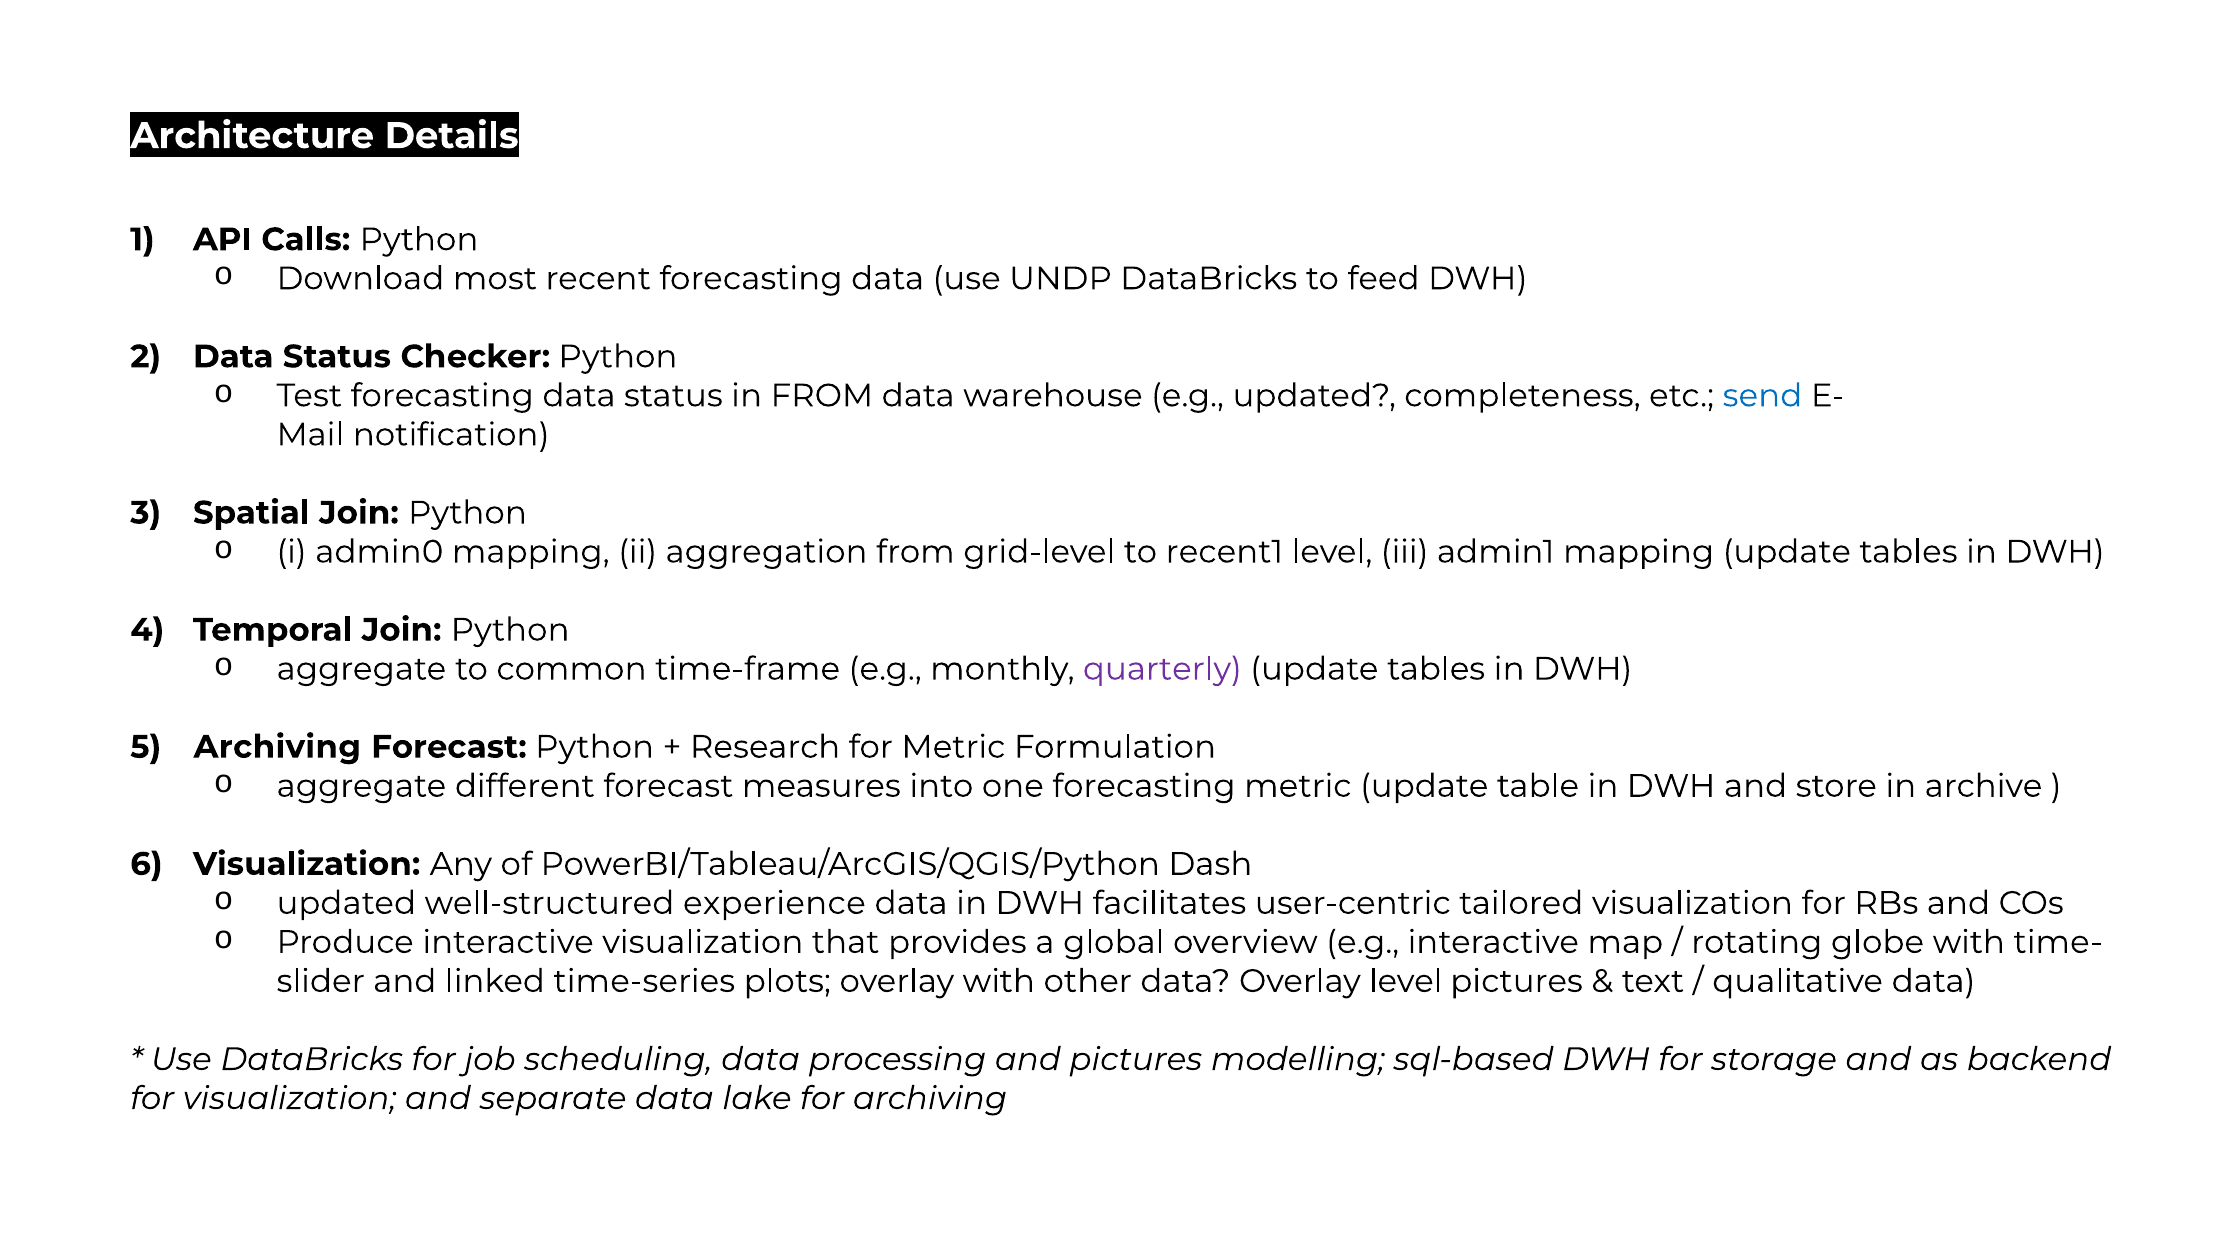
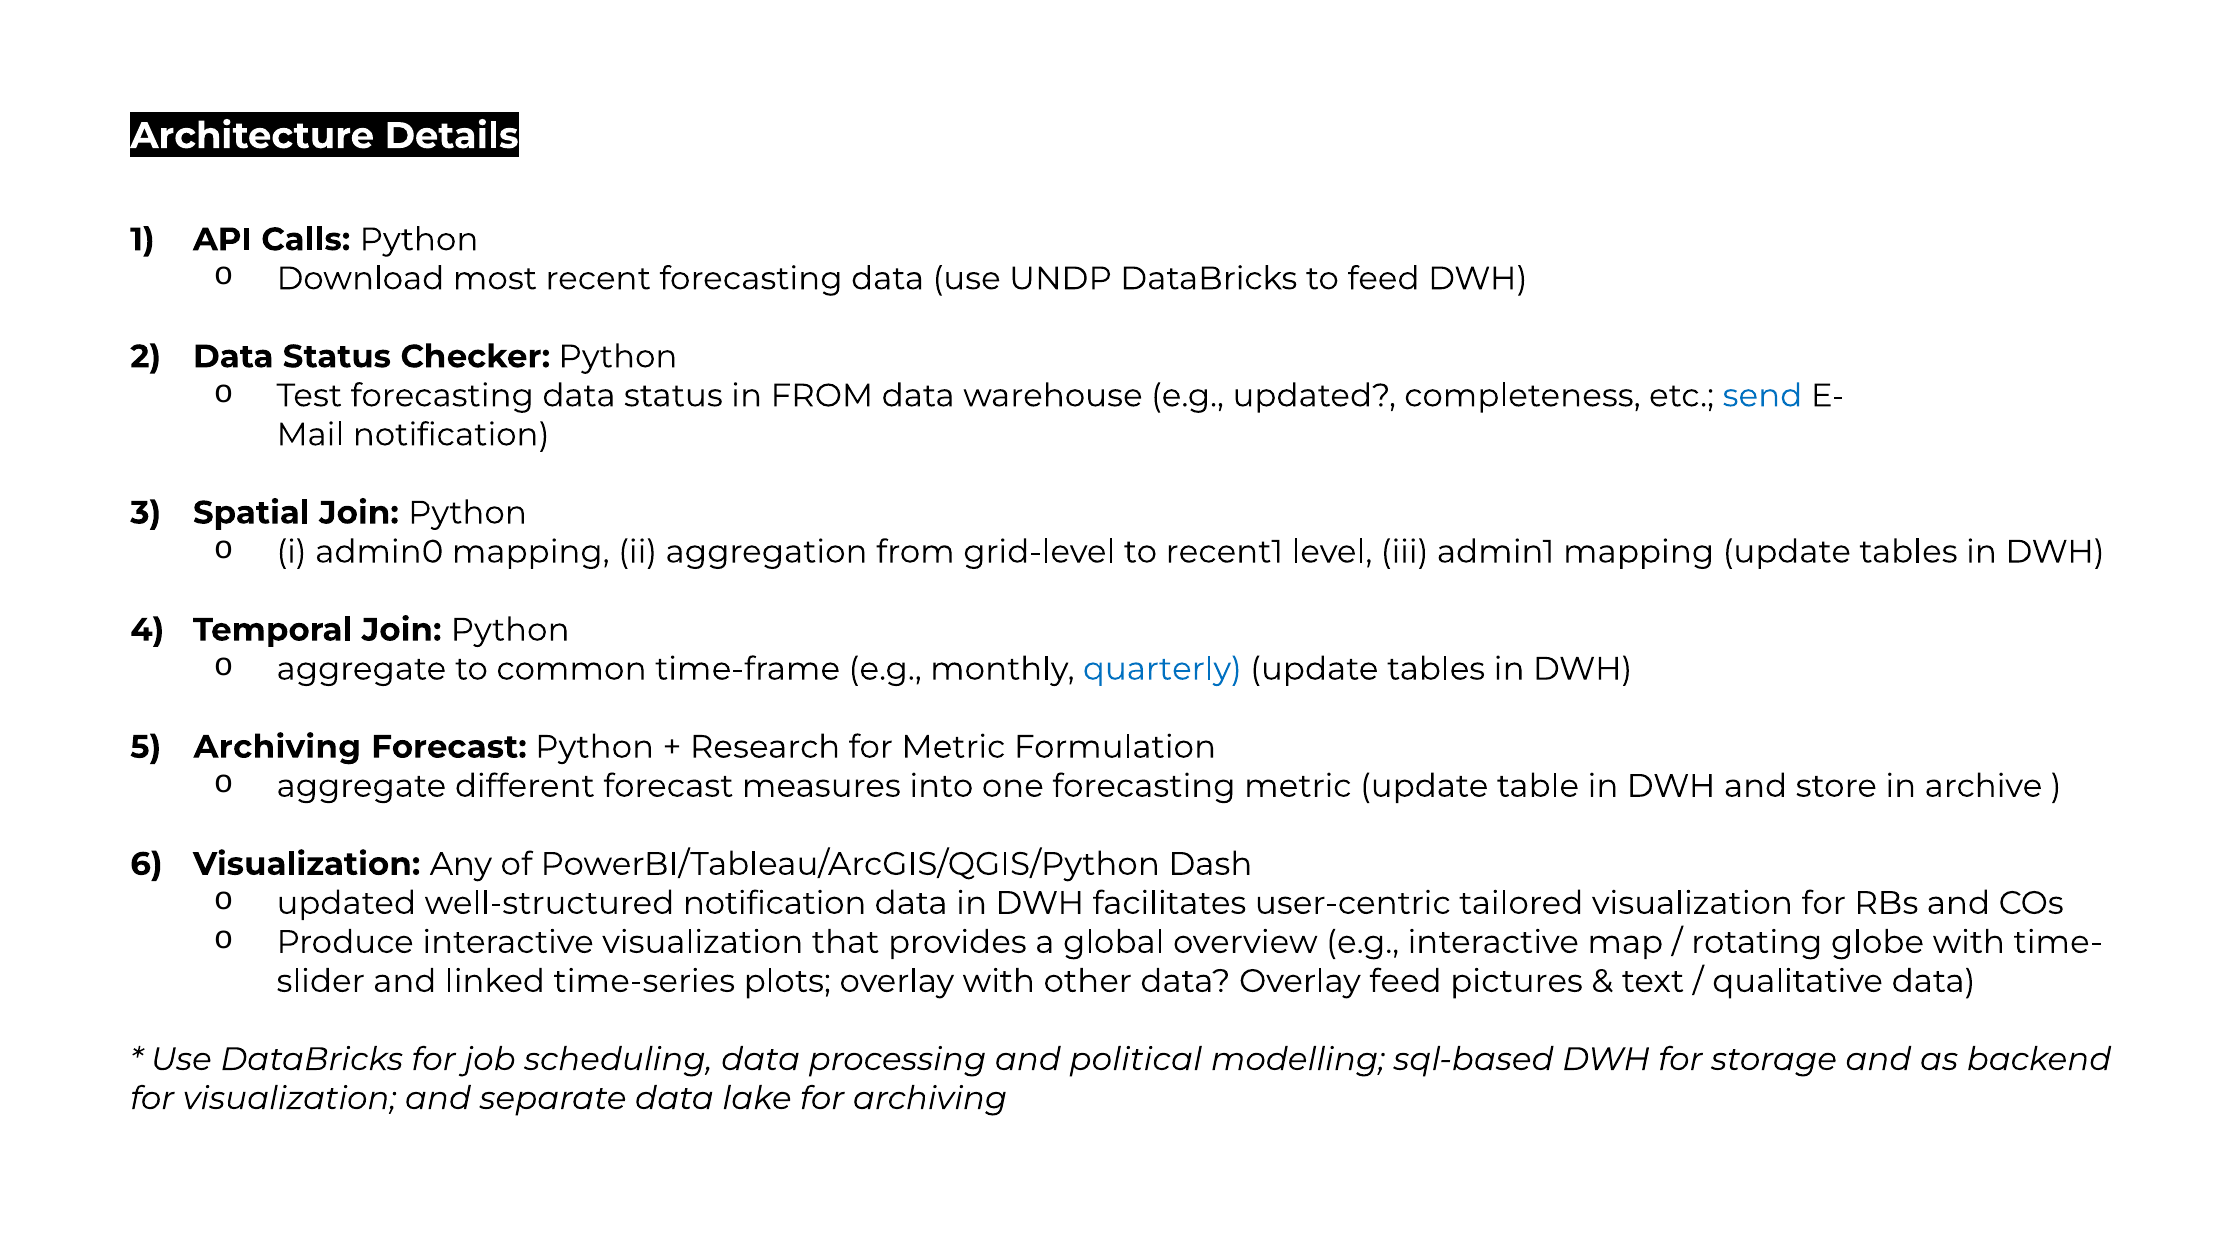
quarterly colour: purple -> blue
well-structured experience: experience -> notification
Overlay level: level -> feed
and pictures: pictures -> political
